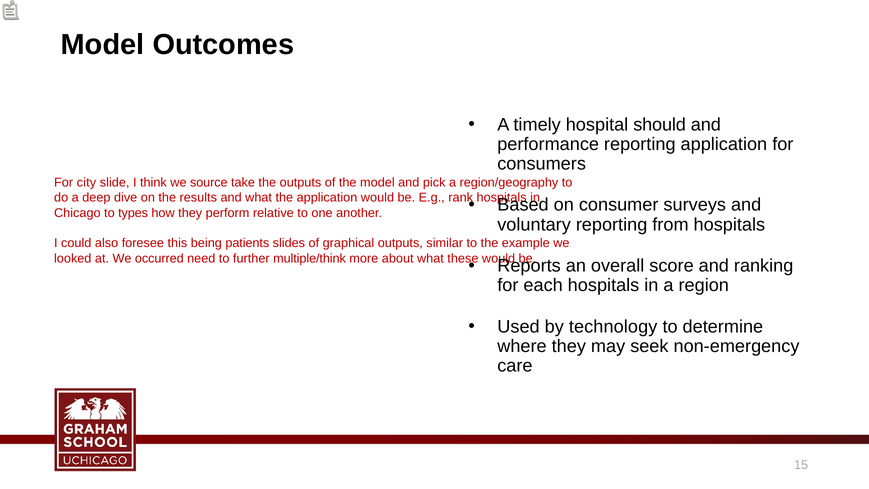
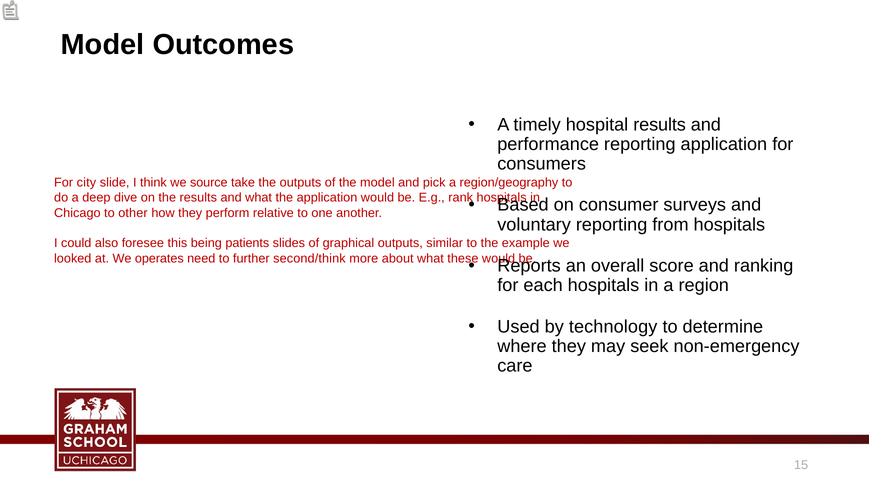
hospital should: should -> results
types: types -> other
occurred: occurred -> operates
multiple/think: multiple/think -> second/think
